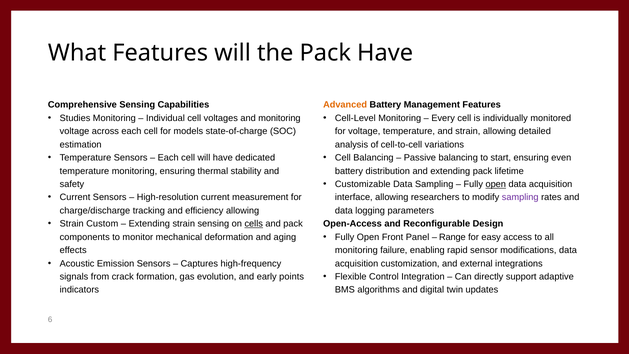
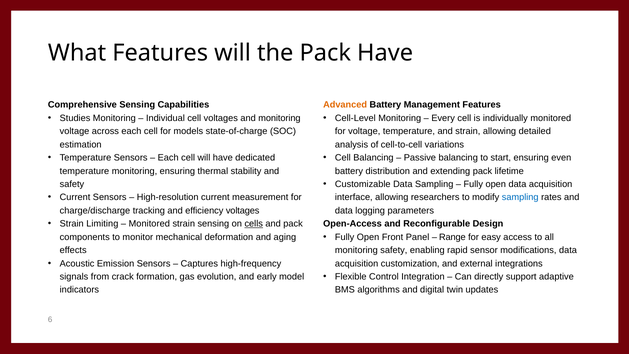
open at (496, 184) underline: present -> none
sampling at (520, 197) colour: purple -> blue
efficiency allowing: allowing -> voltages
Custom: Custom -> Limiting
Extending at (149, 224): Extending -> Monitored
monitoring failure: failure -> safety
points: points -> model
